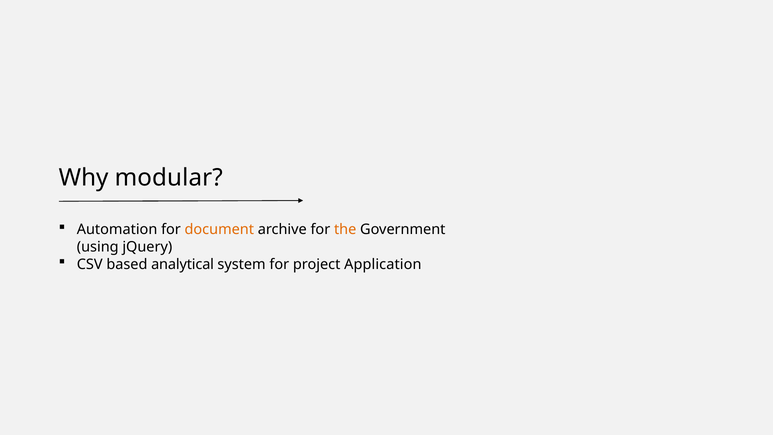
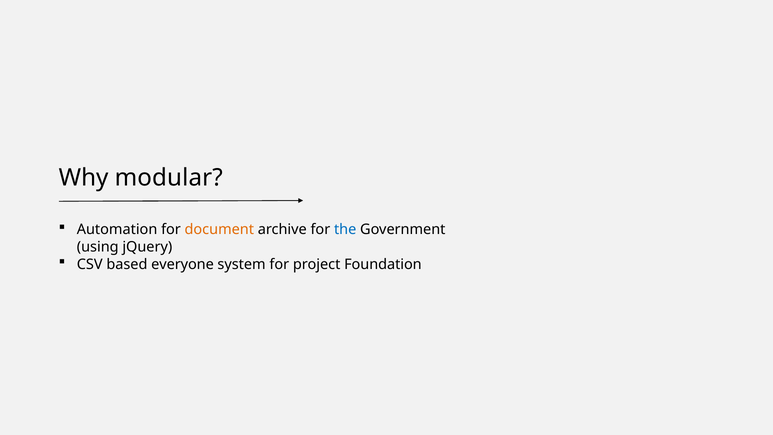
the colour: orange -> blue
analytical: analytical -> everyone
Application: Application -> Foundation
